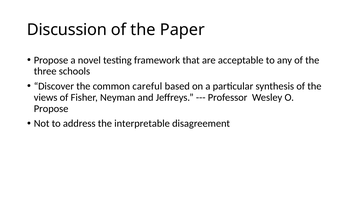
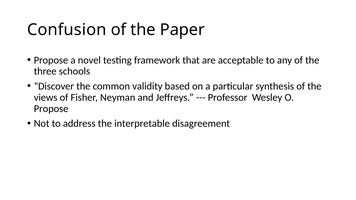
Discussion: Discussion -> Confusion
careful: careful -> validity
